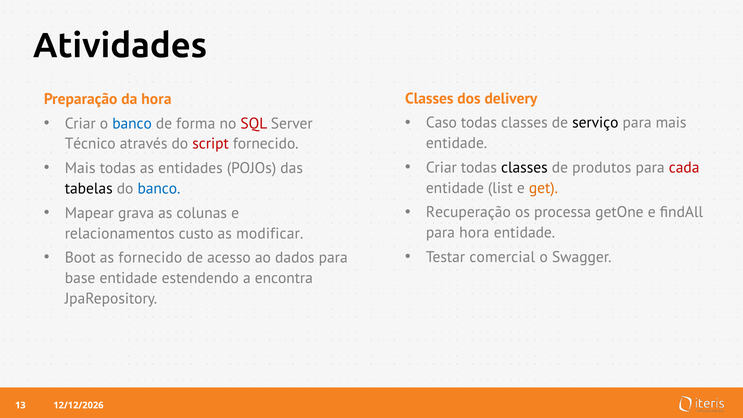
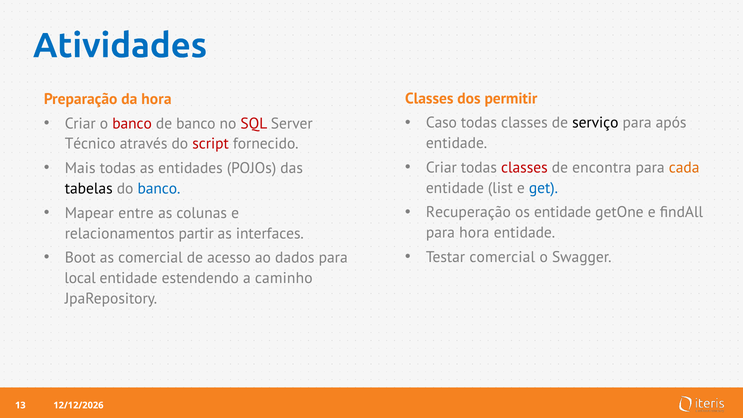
Atividades colour: black -> blue
delivery: delivery -> permitir
para mais: mais -> após
banco at (132, 123) colour: blue -> red
de forma: forma -> banco
classes at (524, 168) colour: black -> red
produtos: produtos -> encontra
cada colour: red -> orange
get colour: orange -> blue
os processa: processa -> entidade
grava: grava -> entre
custo: custo -> partir
modificar: modificar -> interfaces
as fornecido: fornecido -> comercial
base: base -> local
encontra: encontra -> caminho
